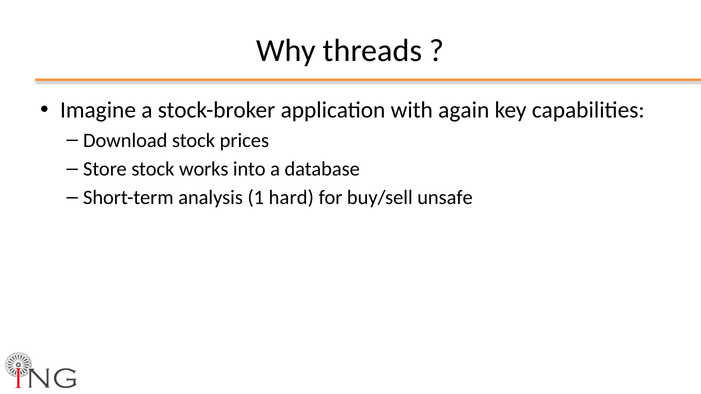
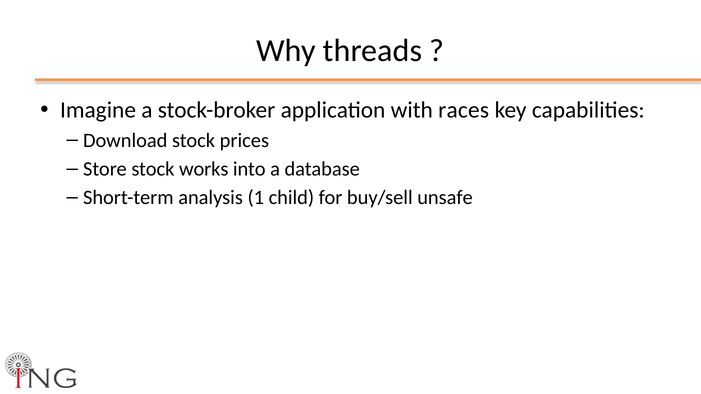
again: again -> races
hard: hard -> child
